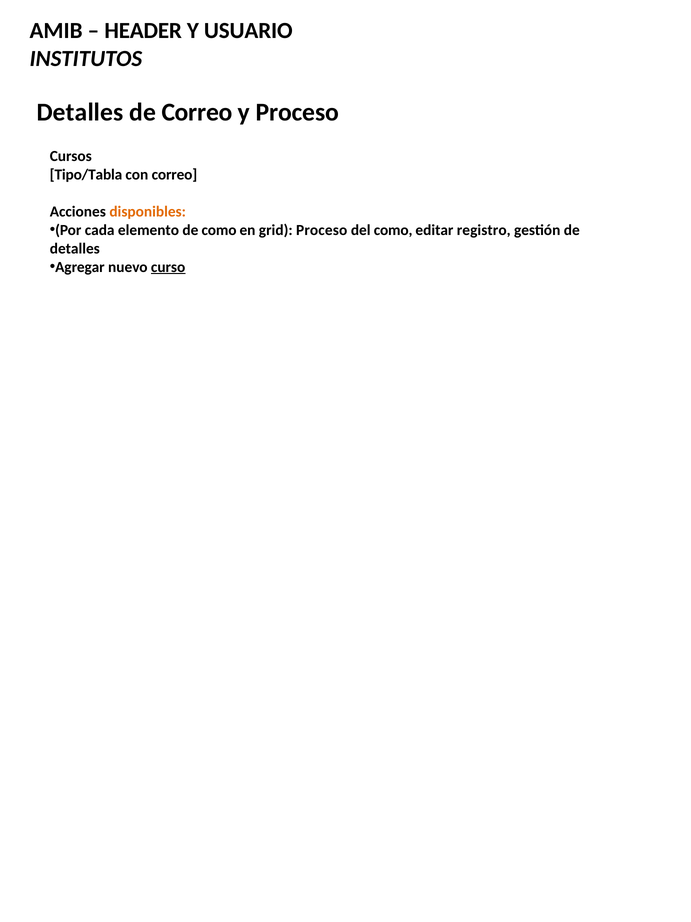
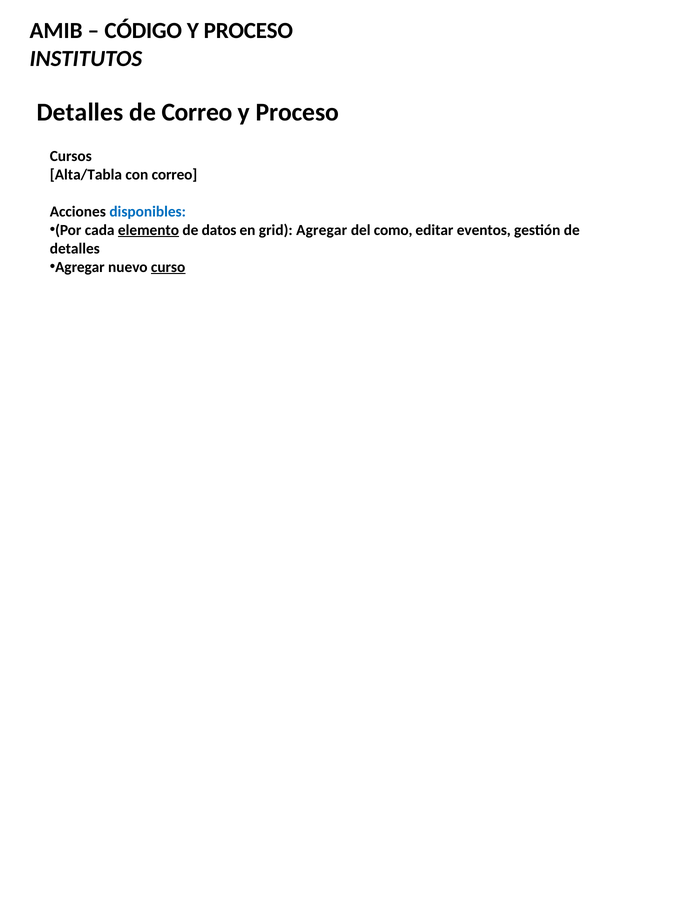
HEADER: HEADER -> CÓDIGO
USUARIO at (248, 31): USUARIO -> PROCESO
Tipo/Tabla: Tipo/Tabla -> Alta/Tabla
disponibles colour: orange -> blue
elemento underline: none -> present
de como: como -> datos
grid Proceso: Proceso -> Agregar
registro: registro -> eventos
